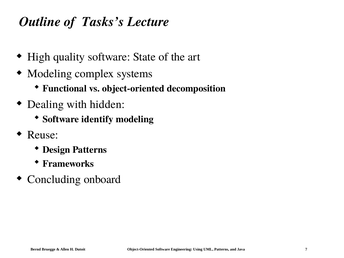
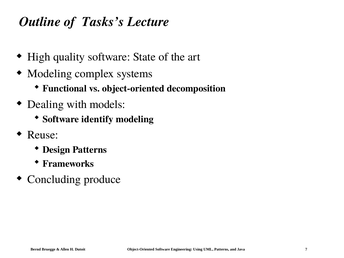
hidden: hidden -> models
onboard: onboard -> produce
